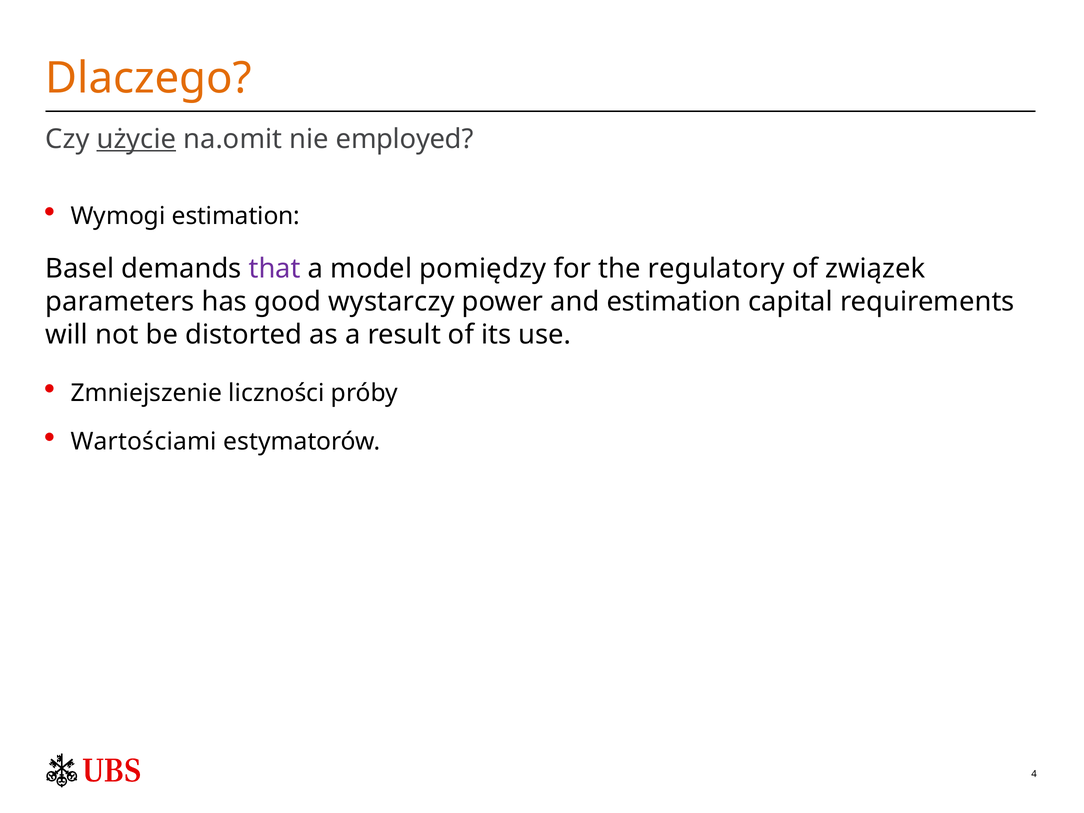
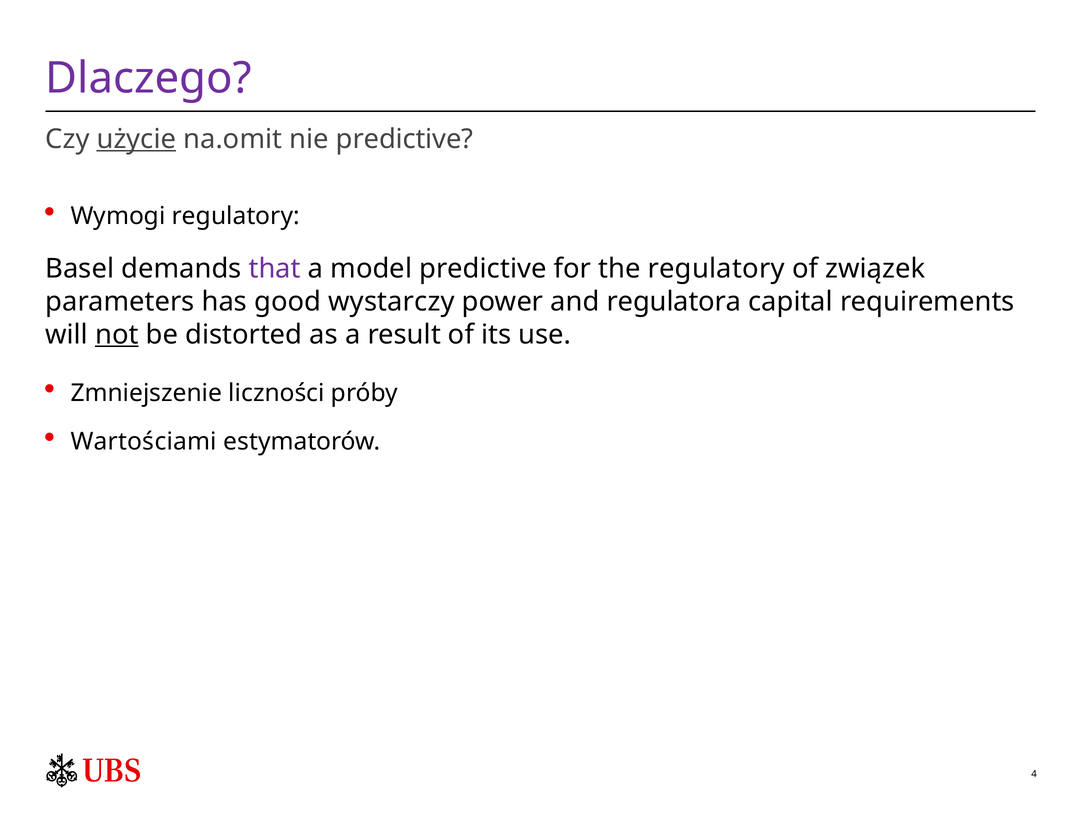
Dlaczego colour: orange -> purple
nie employed: employed -> predictive
Wymogi estimation: estimation -> regulatory
model pomiędzy: pomiędzy -> predictive
and estimation: estimation -> regulatora
not underline: none -> present
